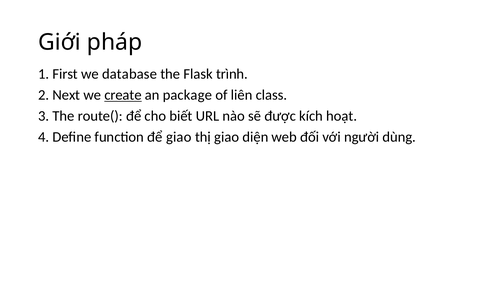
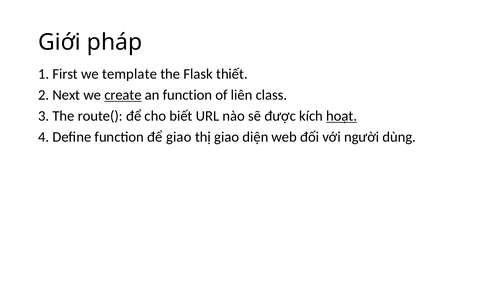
database: database -> template
trình: trình -> thiết
an package: package -> function
hoạt underline: none -> present
